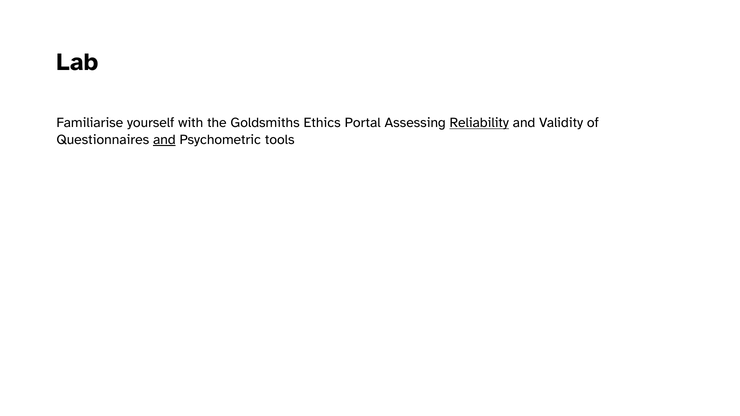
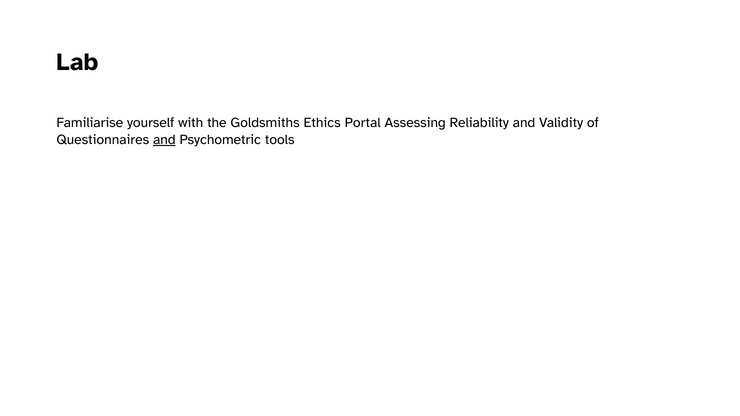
Reliability underline: present -> none
